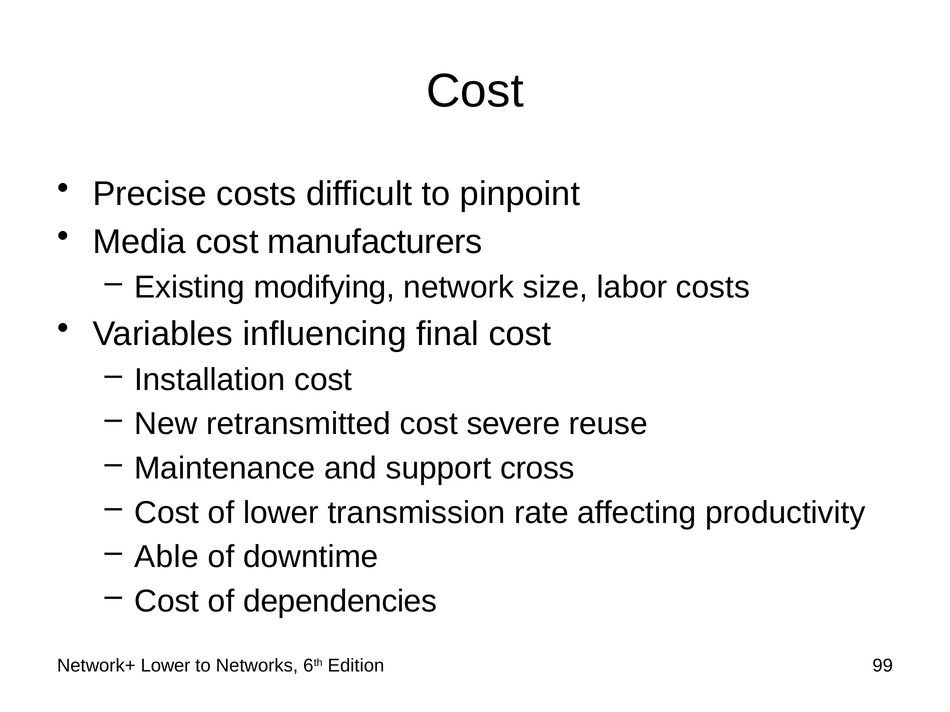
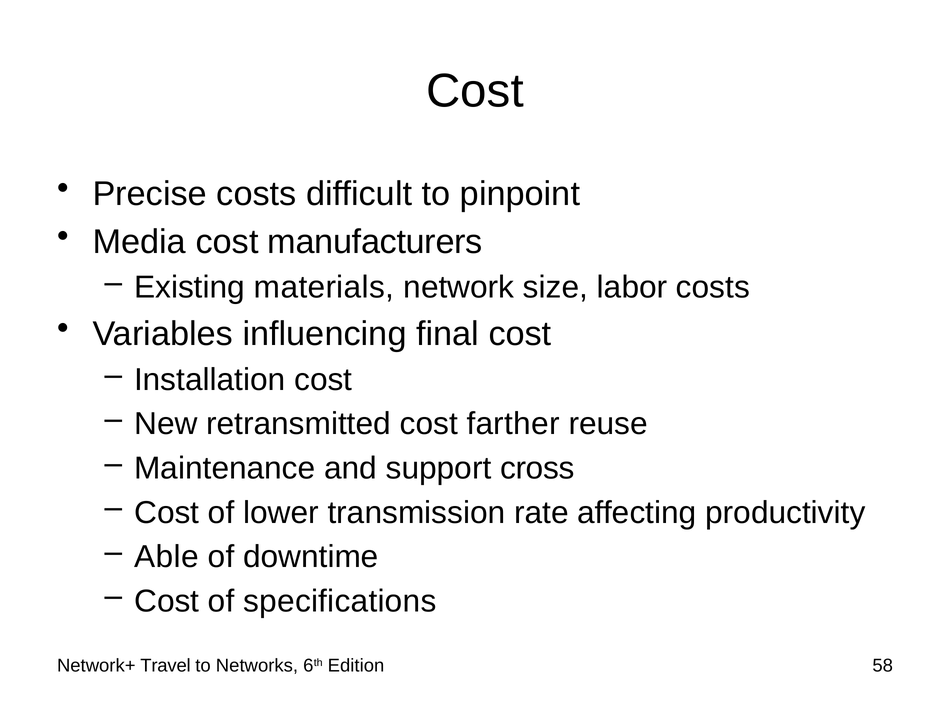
modifying: modifying -> materials
severe: severe -> farther
dependencies: dependencies -> specifications
Network+ Lower: Lower -> Travel
99: 99 -> 58
